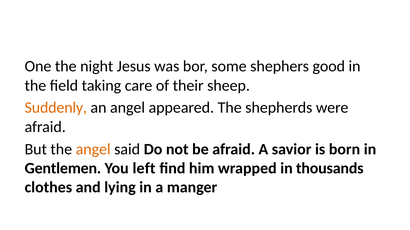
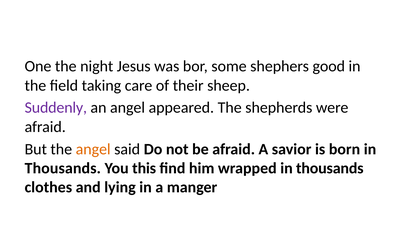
Suddenly colour: orange -> purple
Gentlemen at (63, 169): Gentlemen -> Thousands
left: left -> this
